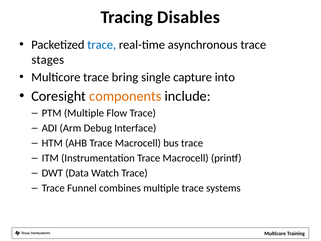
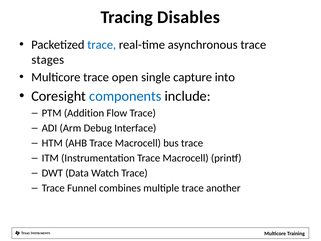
bring: bring -> open
components colour: orange -> blue
PTM Multiple: Multiple -> Addition
systems: systems -> another
